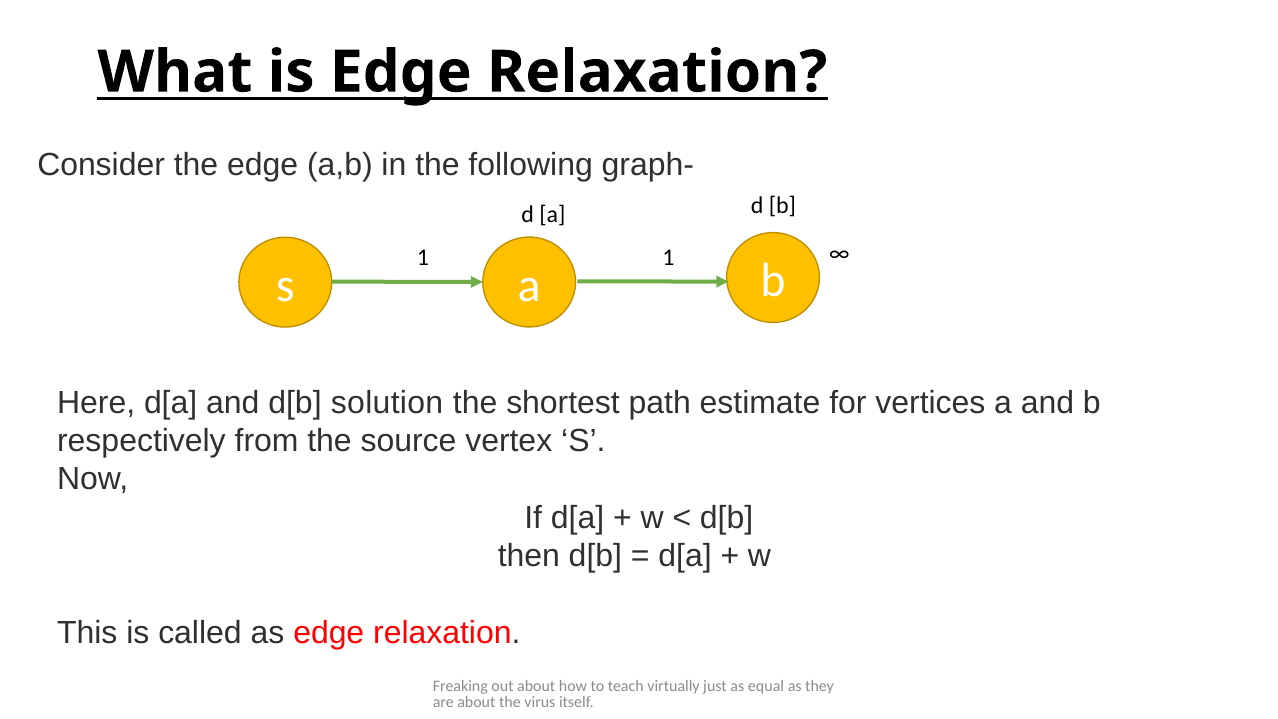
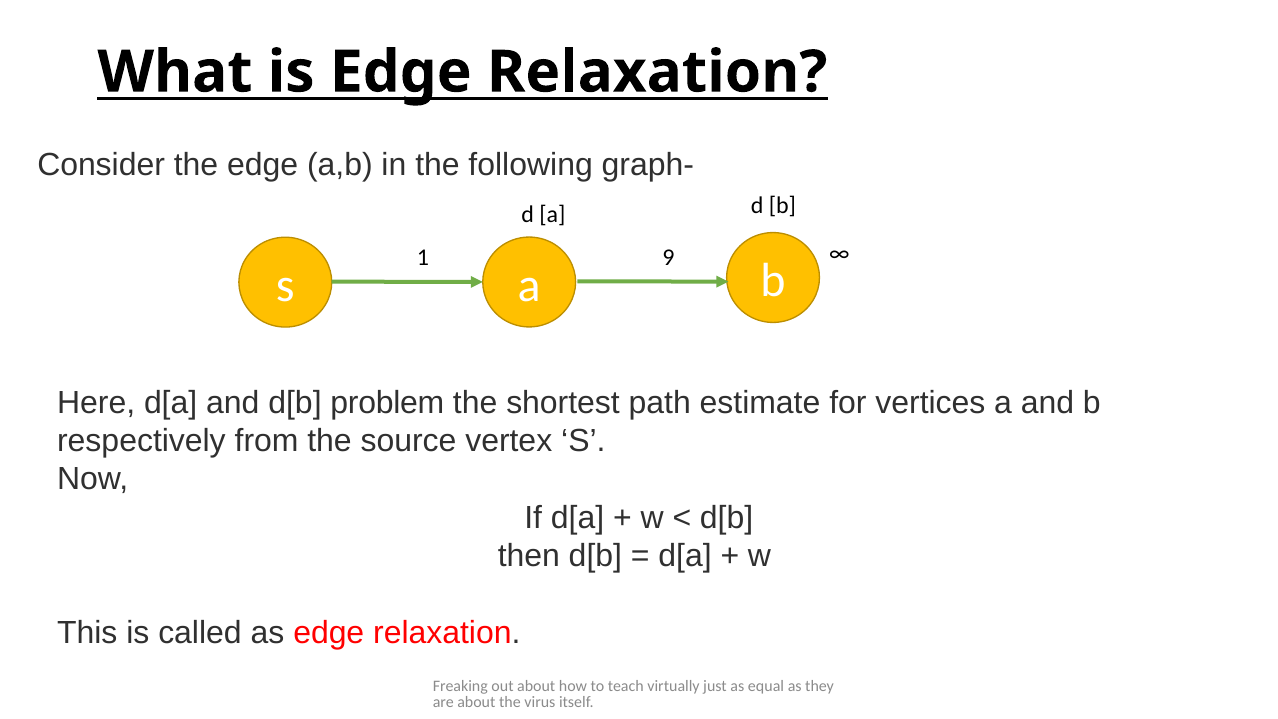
1 1: 1 -> 9
solution: solution -> problem
